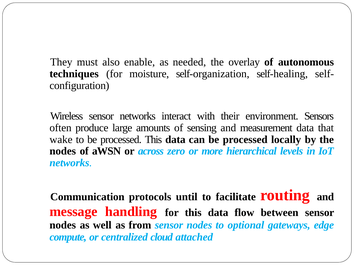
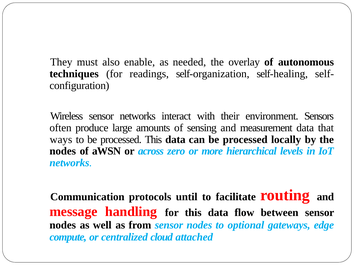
moisture: moisture -> readings
wake: wake -> ways
